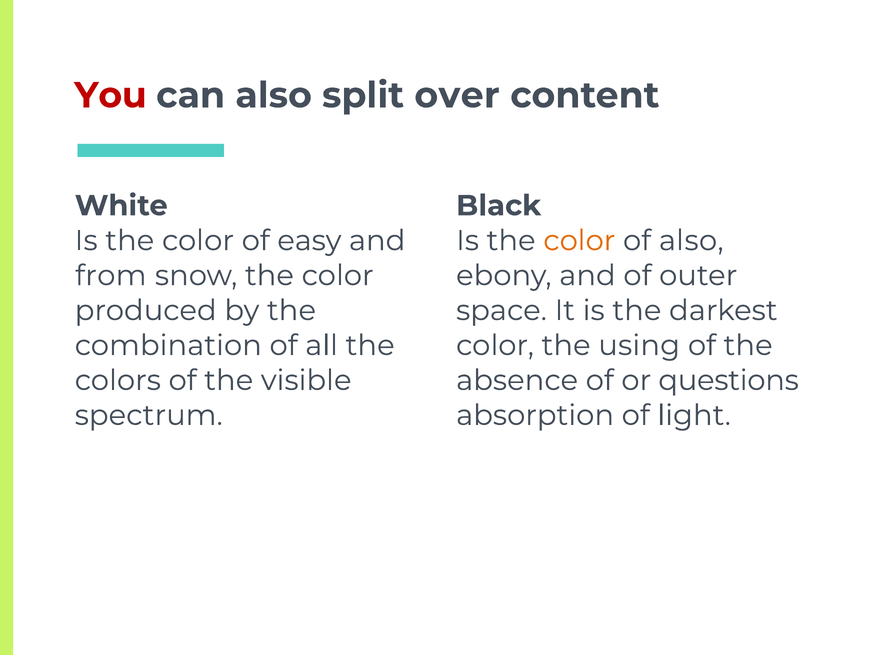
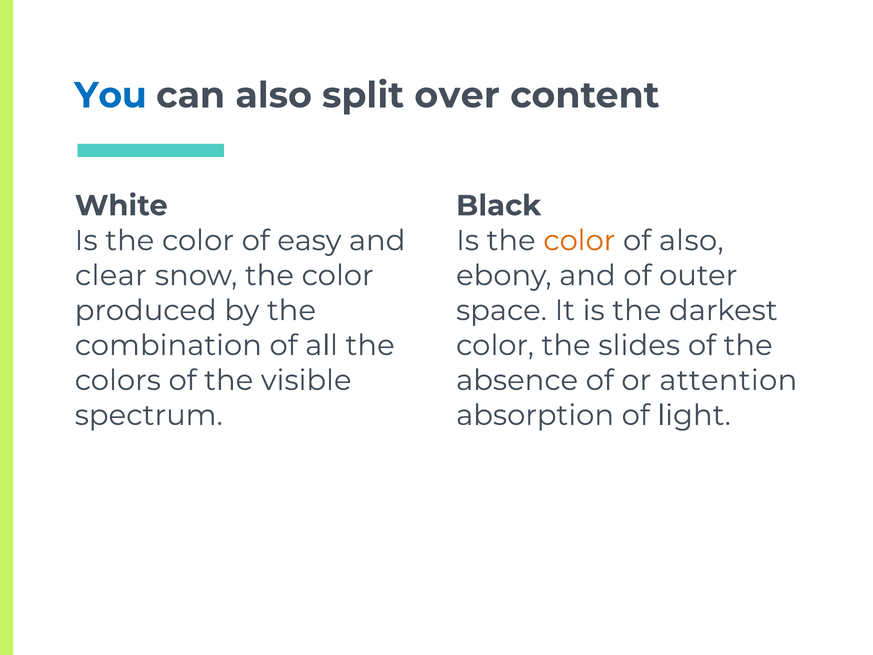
You colour: red -> blue
from: from -> clear
using: using -> slides
questions: questions -> attention
